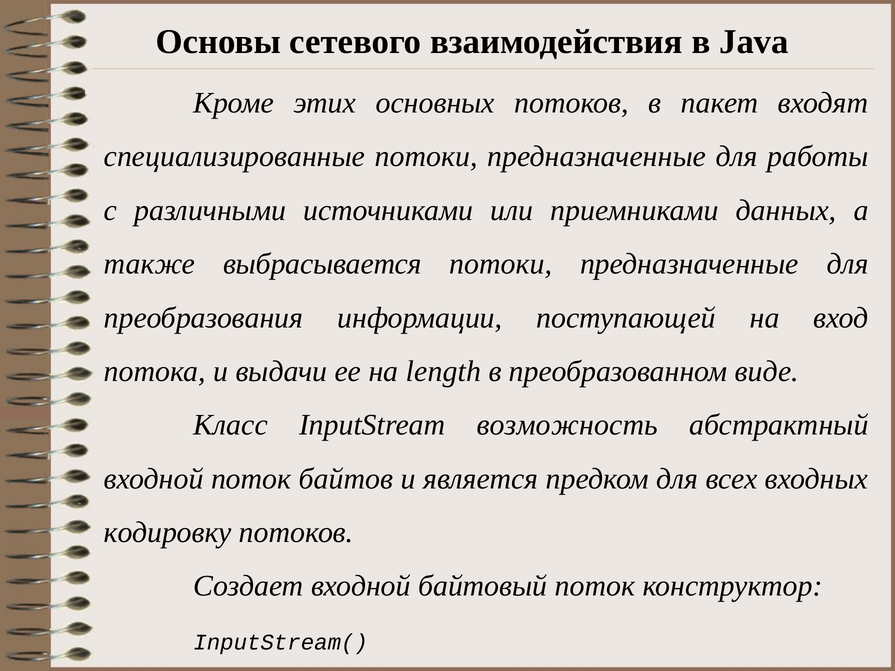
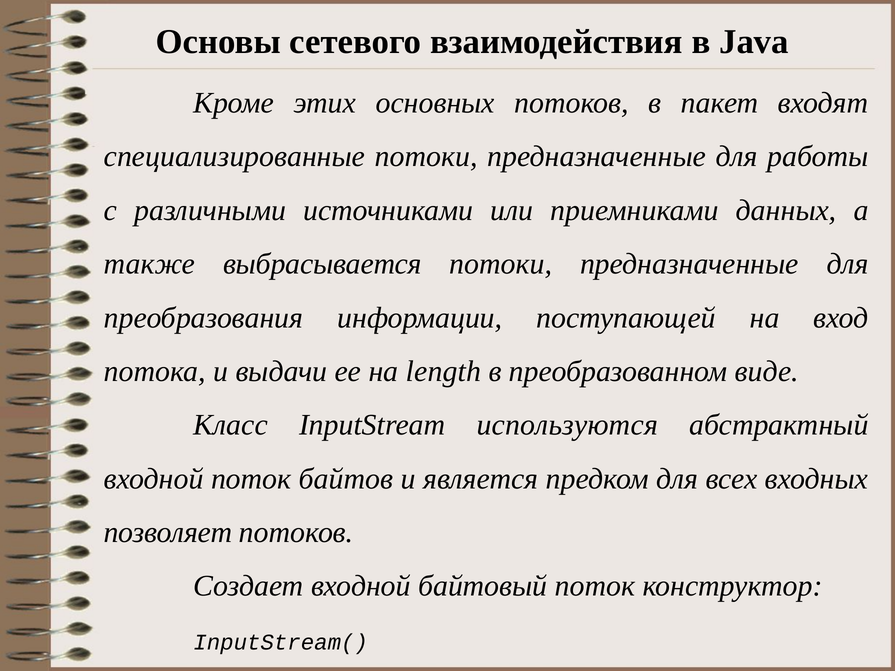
возможность: возможность -> используются
кодировку: кодировку -> позволяет
